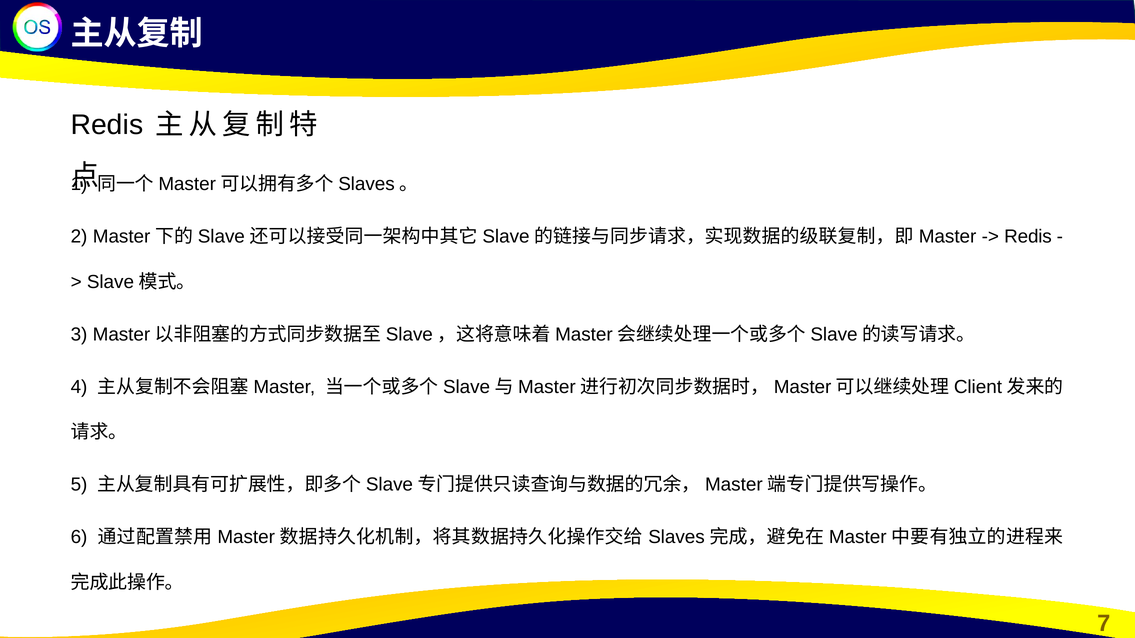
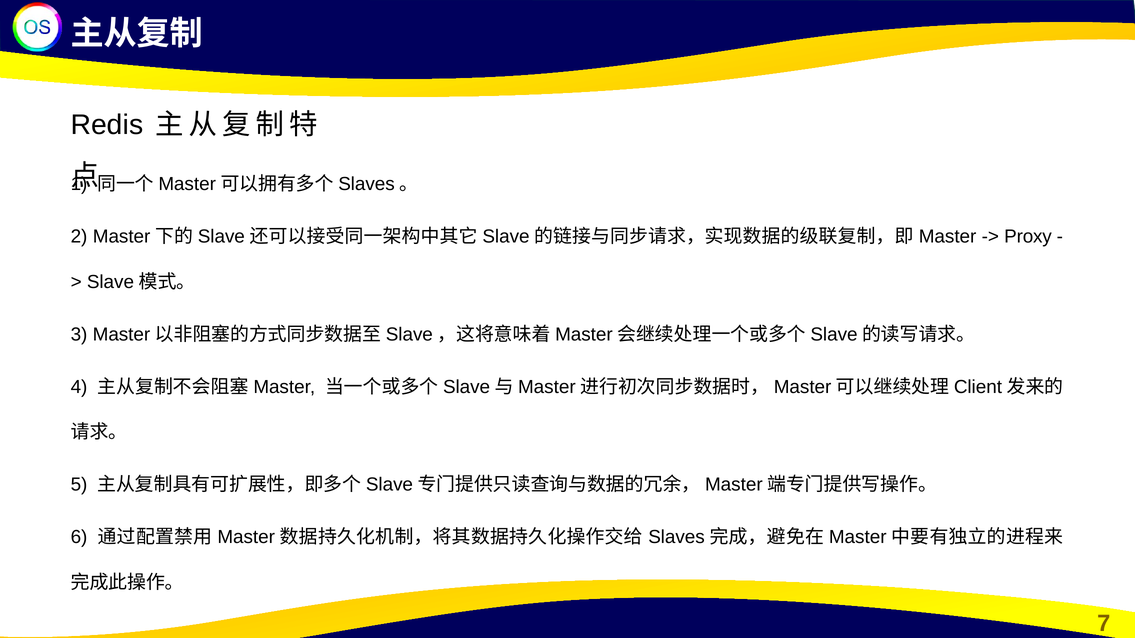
Redis at (1028, 237): Redis -> Proxy
